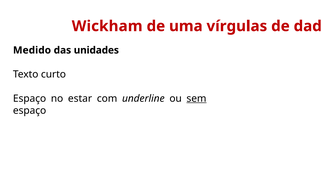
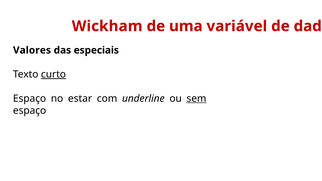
vírgulas: vírgulas -> variável
Medido: Medido -> Valores
unidades: unidades -> especiais
curto underline: none -> present
